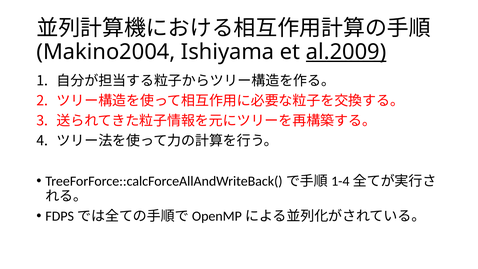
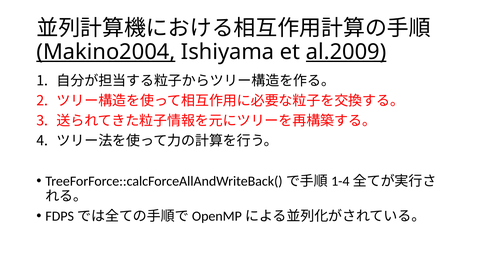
Makino2004 underline: none -> present
